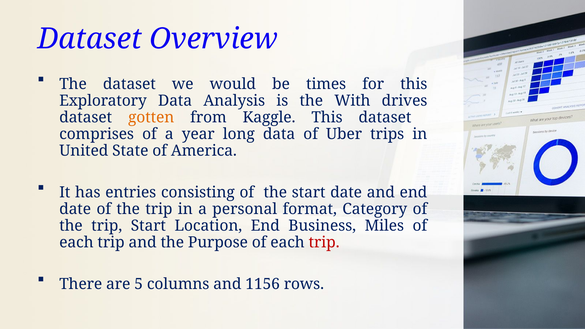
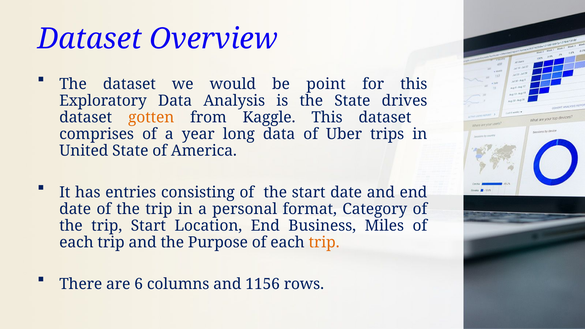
times: times -> point
the With: With -> State
trip at (324, 242) colour: red -> orange
5: 5 -> 6
